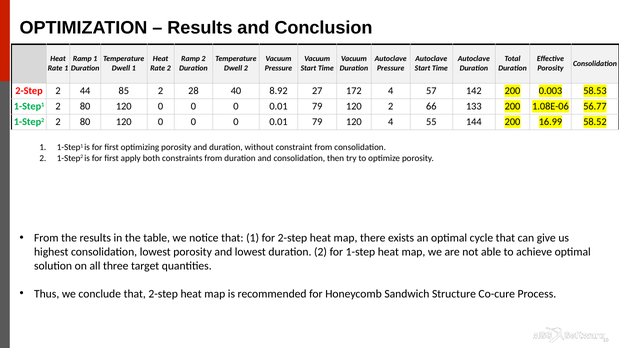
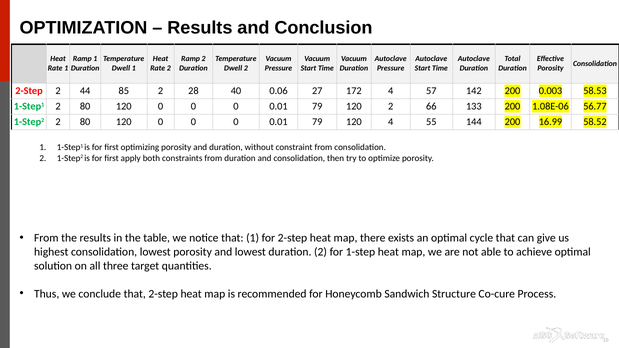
8.92: 8.92 -> 0.06
